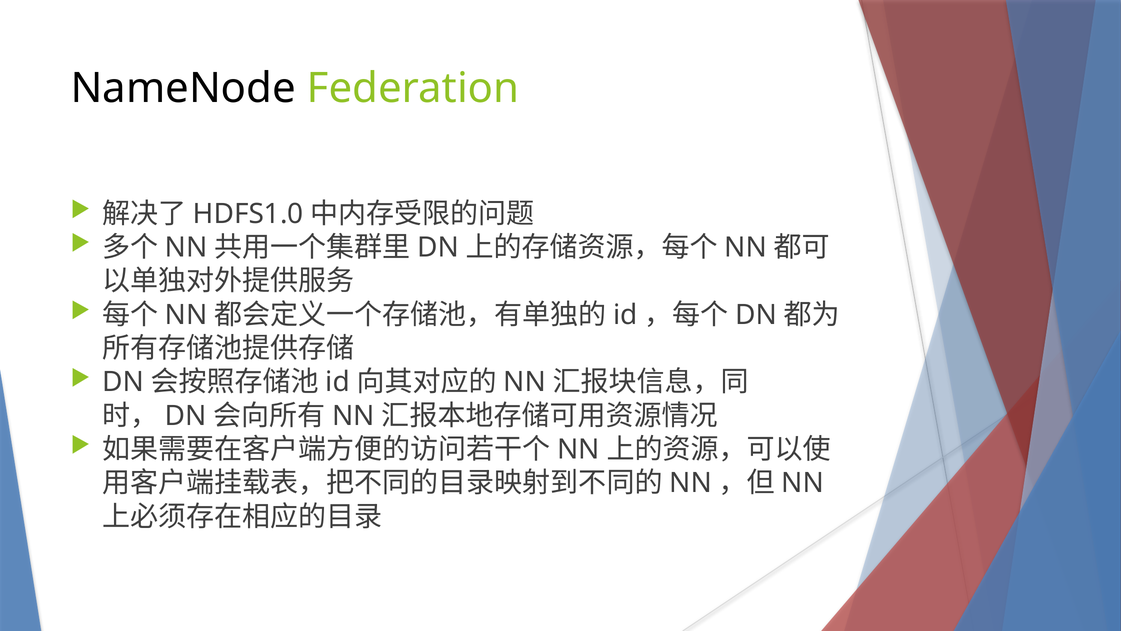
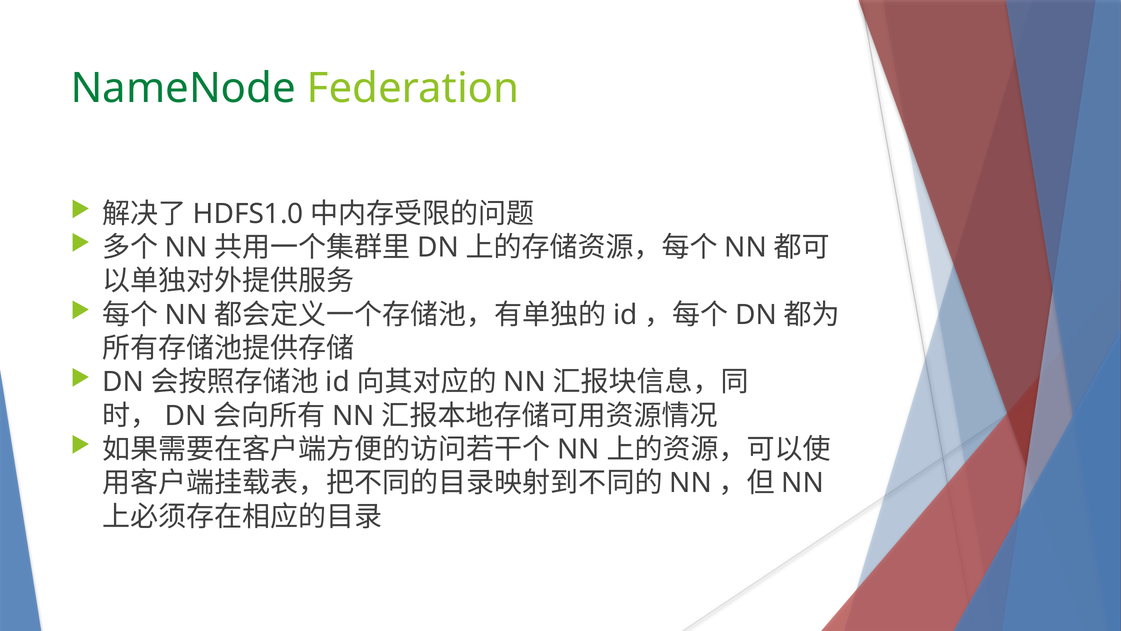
NameNode colour: black -> green
